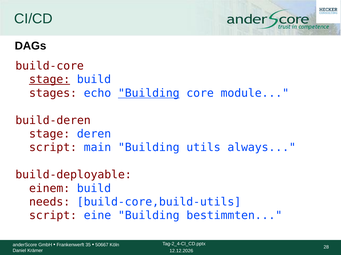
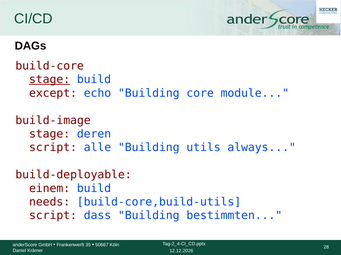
stages: stages -> except
Building at (149, 93) underline: present -> none
build-deren: build-deren -> build-image
main: main -> alle
eine: eine -> dass
